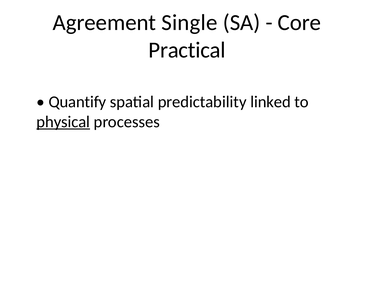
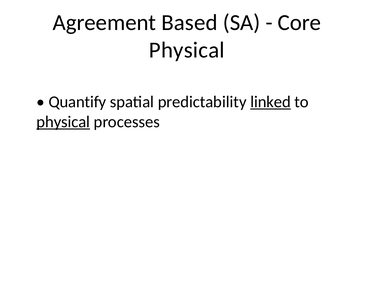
Single: Single -> Based
Practical at (187, 50): Practical -> Physical
linked underline: none -> present
